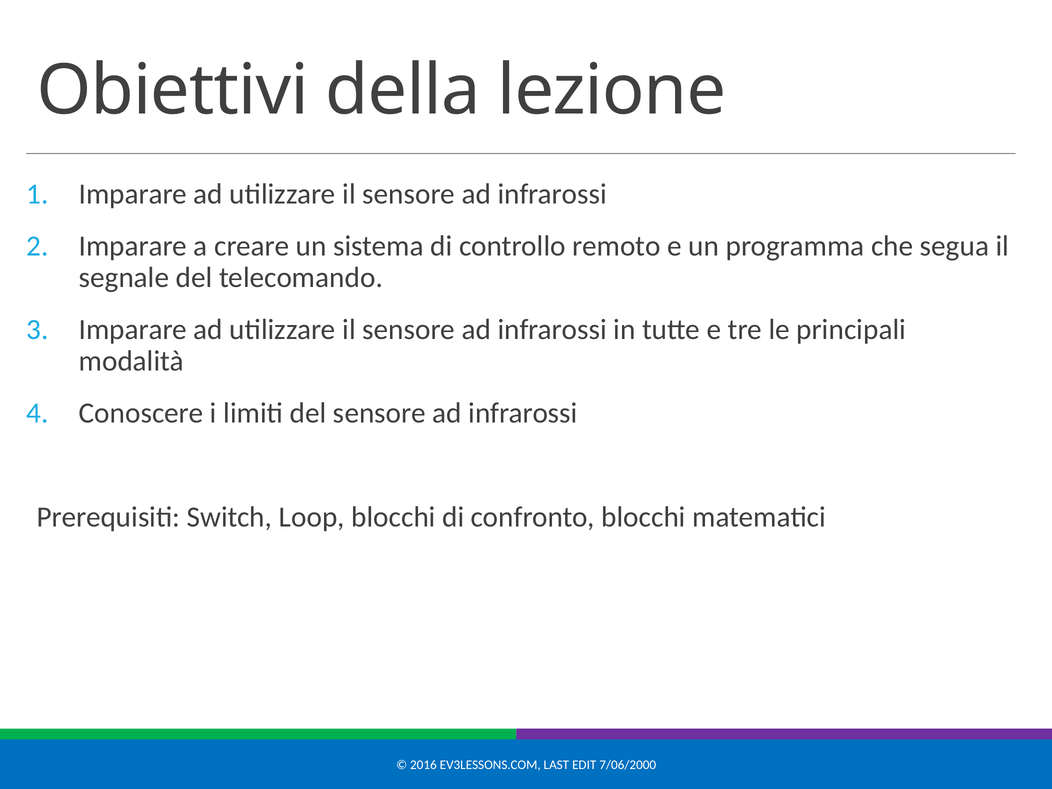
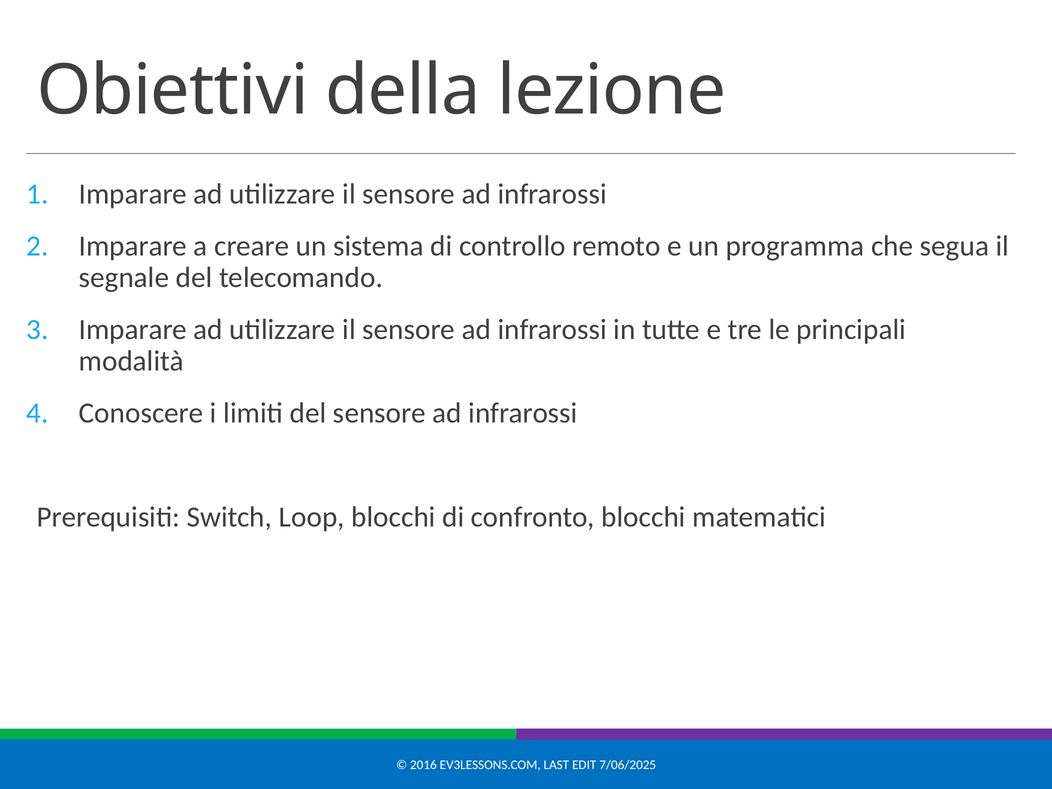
7/06/2000: 7/06/2000 -> 7/06/2025
